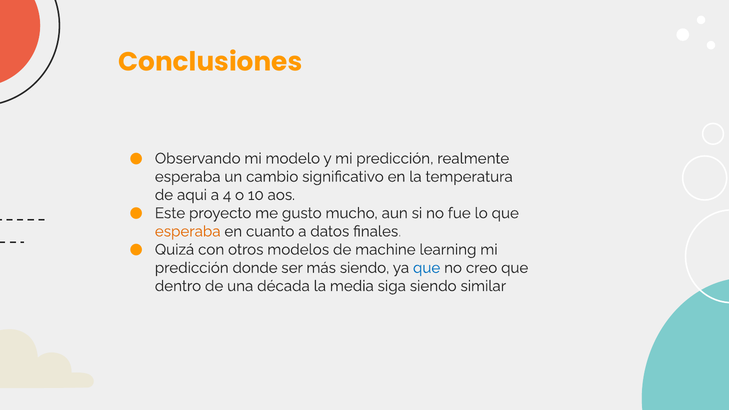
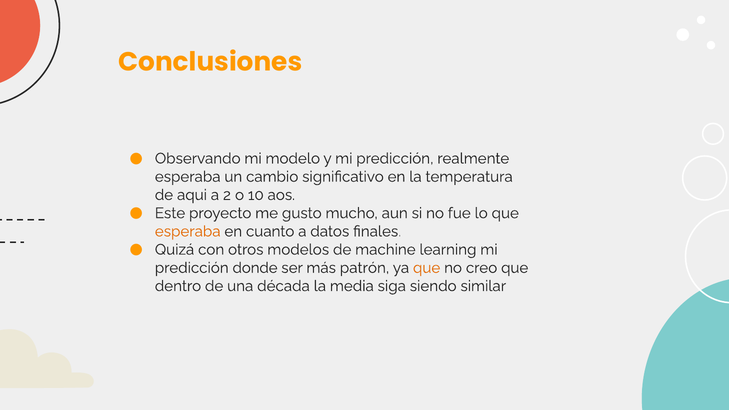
4: 4 -> 2
más siendo: siendo -> patrón
que at (427, 268) colour: blue -> orange
